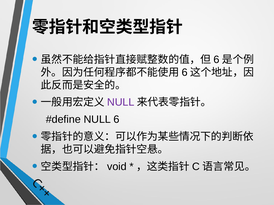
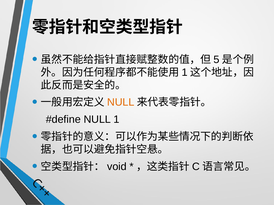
6 at (216, 60): 6 -> 5
6 at (185, 73): 6 -> 1
NULL at (121, 103) colour: purple -> orange
NULL 6: 6 -> 1
